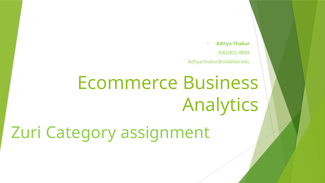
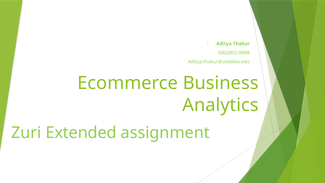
Category: Category -> Extended
